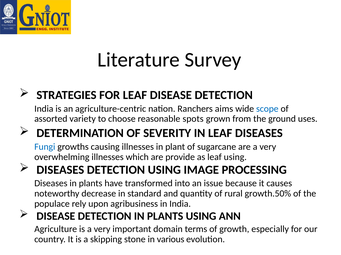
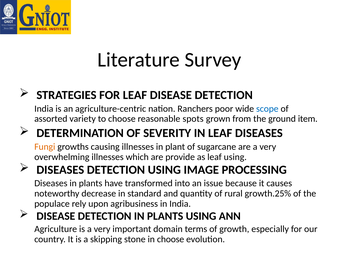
aims: aims -> poor
uses: uses -> item
Fungi colour: blue -> orange
growth.50%: growth.50% -> growth.25%
in various: various -> choose
